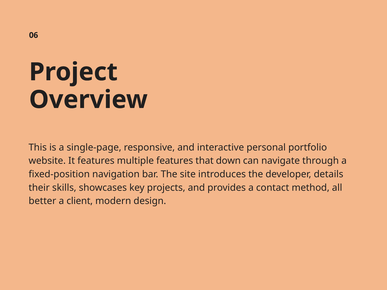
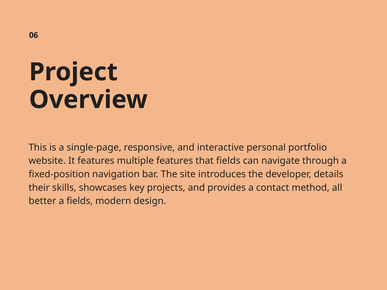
that down: down -> fields
a client: client -> fields
